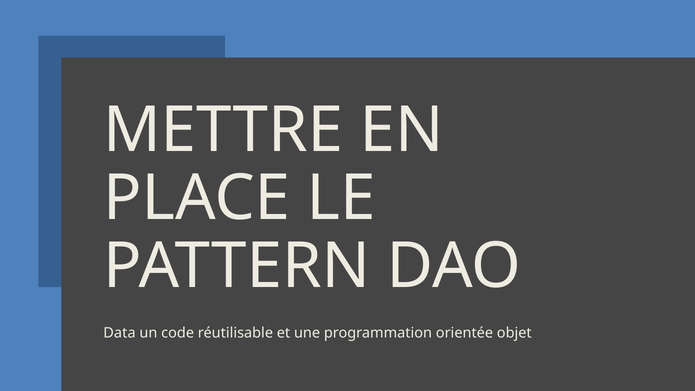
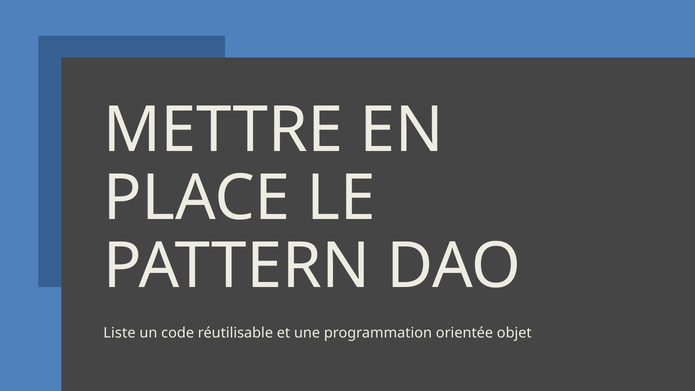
Data: Data -> Liste
